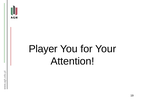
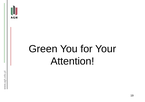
Player: Player -> Green
